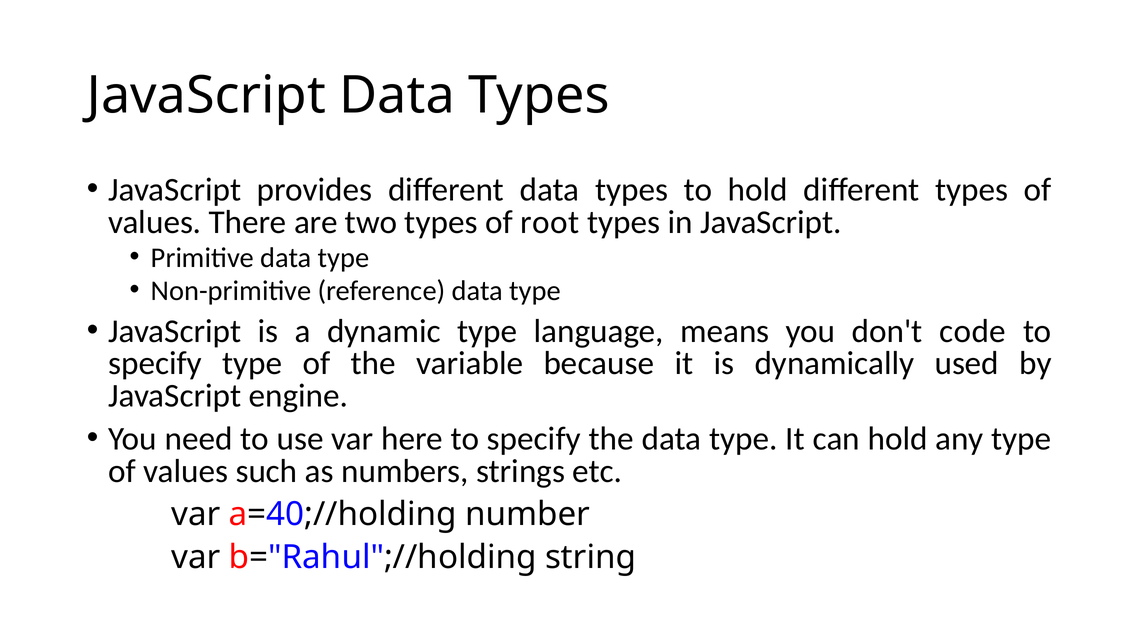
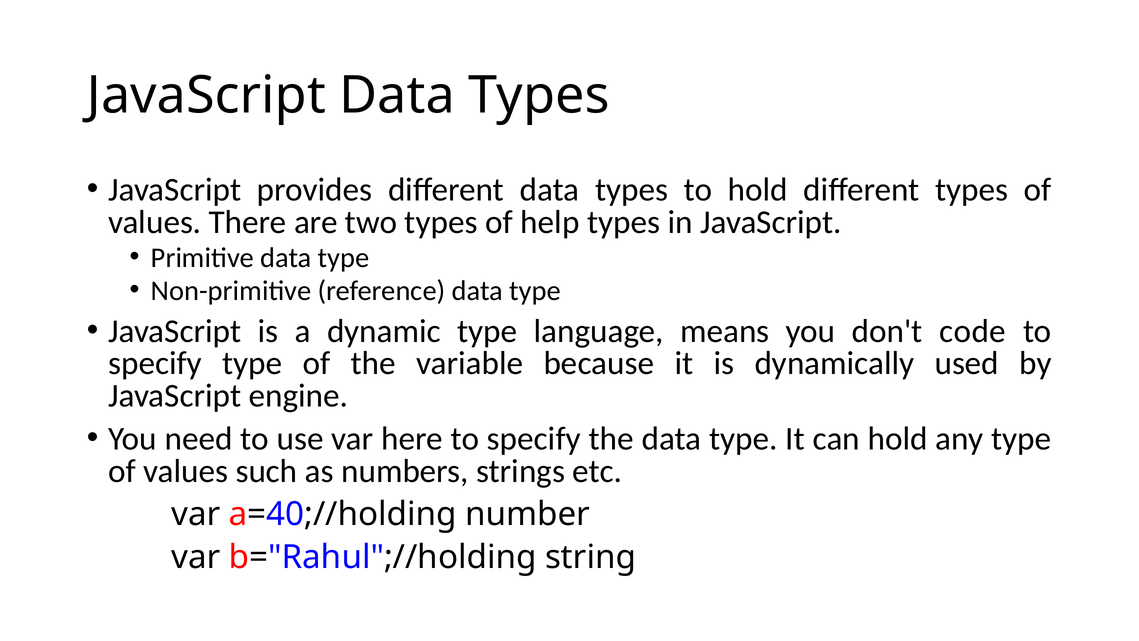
root: root -> help
